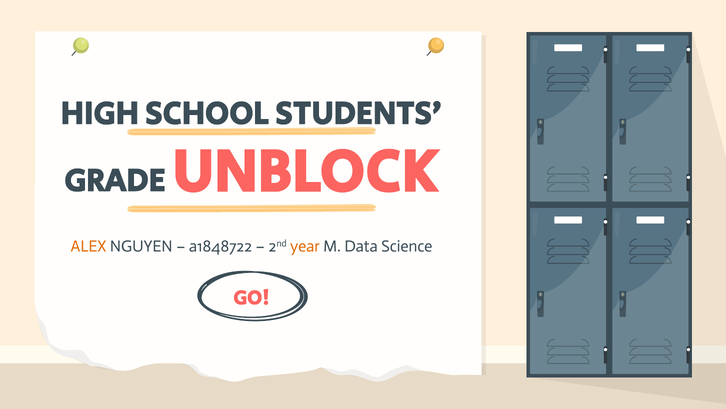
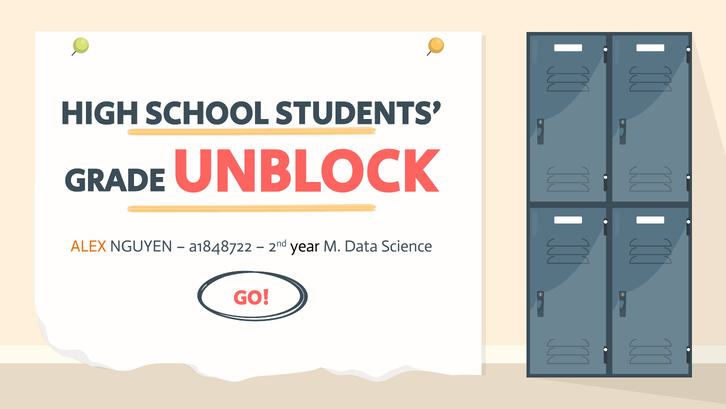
year colour: orange -> black
